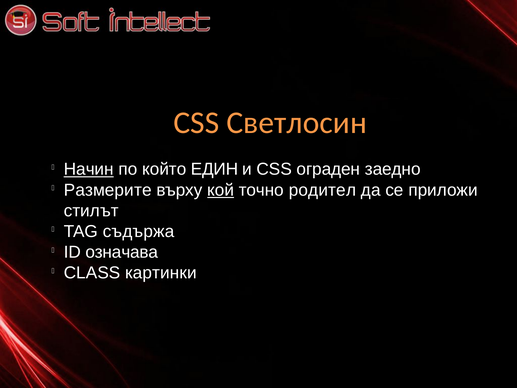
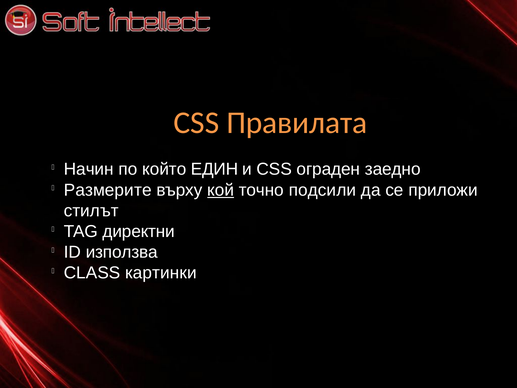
Светлосин: Светлосин -> Правилата
Начин underline: present -> none
родител: родител -> подсили
съдържа: съдържа -> директни
означава: означава -> използва
